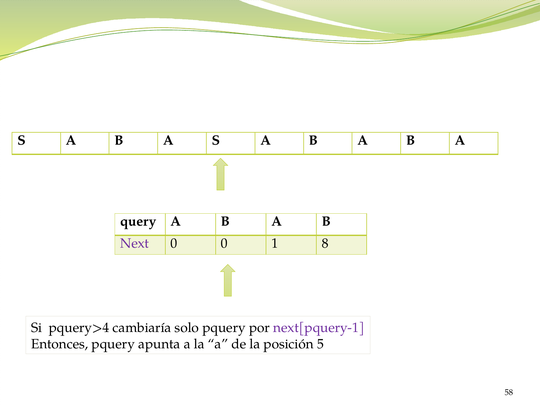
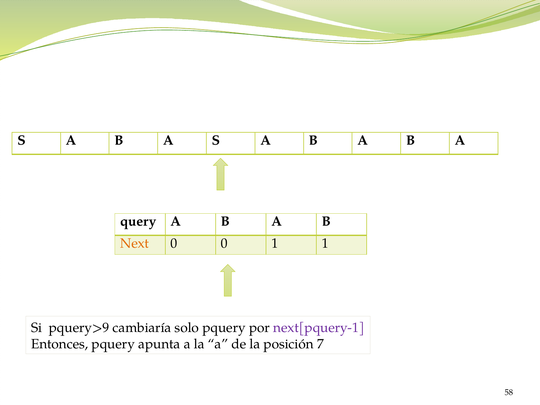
Next colour: purple -> orange
1 8: 8 -> 1
pquery>4: pquery>4 -> pquery>9
5: 5 -> 7
